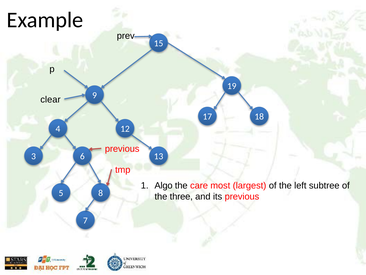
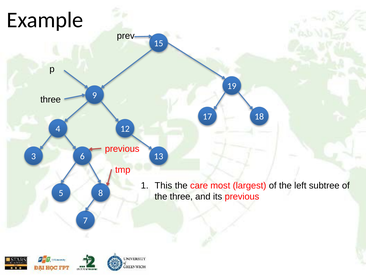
clear at (50, 99): clear -> three
Algo: Algo -> This
